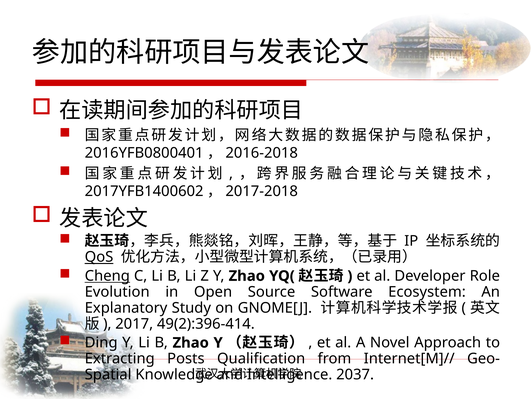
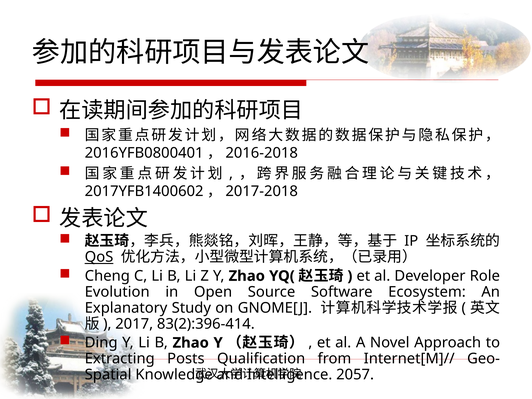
Cheng underline: present -> none
49(2):396-414: 49(2):396-414 -> 83(2):396-414
2037: 2037 -> 2057
